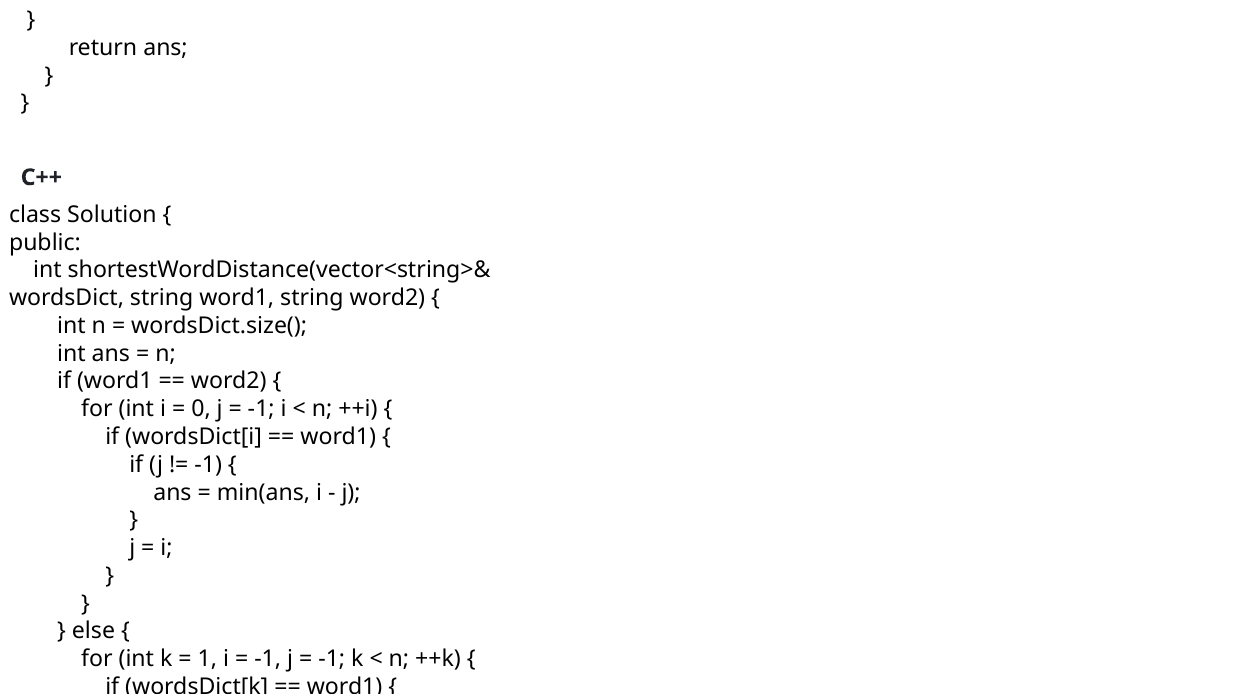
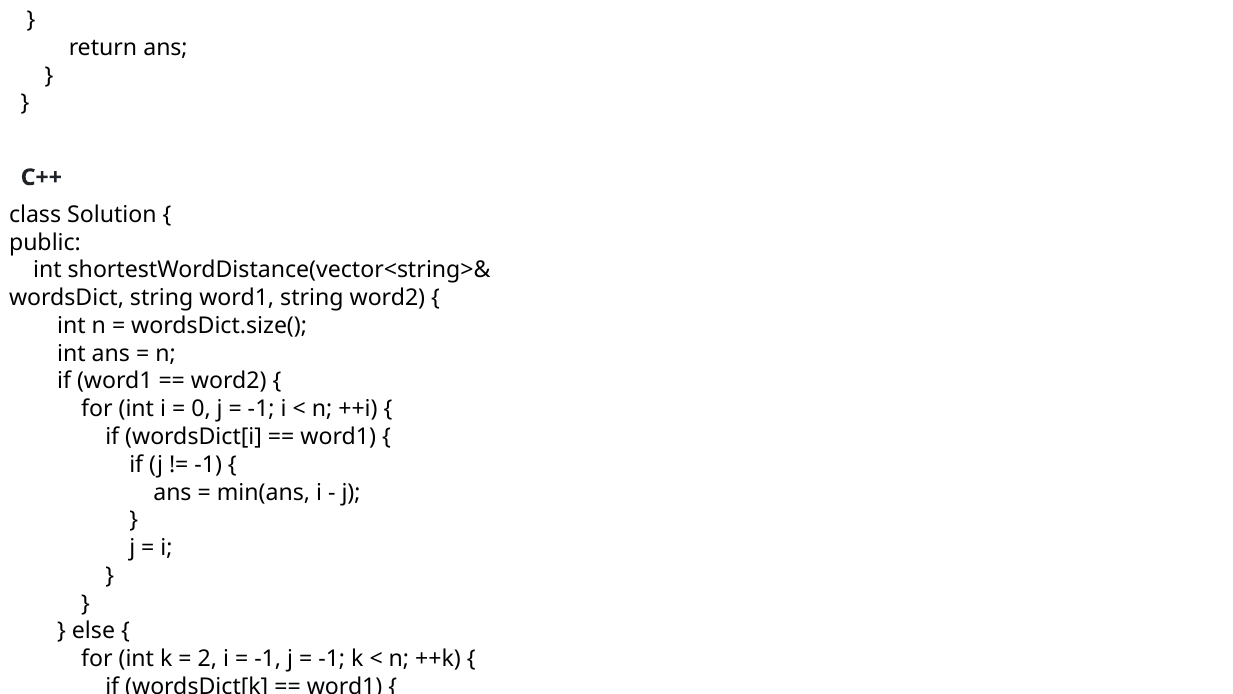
1: 1 -> 2
